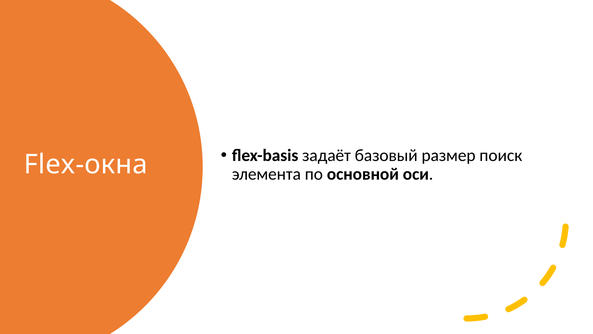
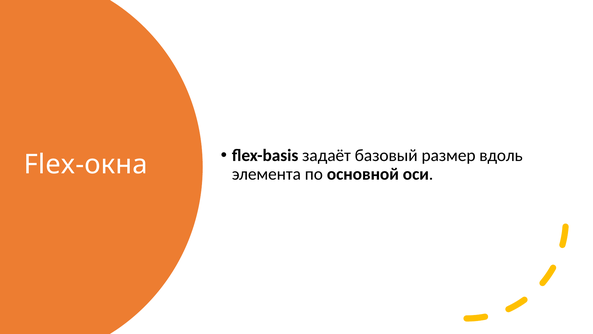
поиск: поиск -> вдоль
